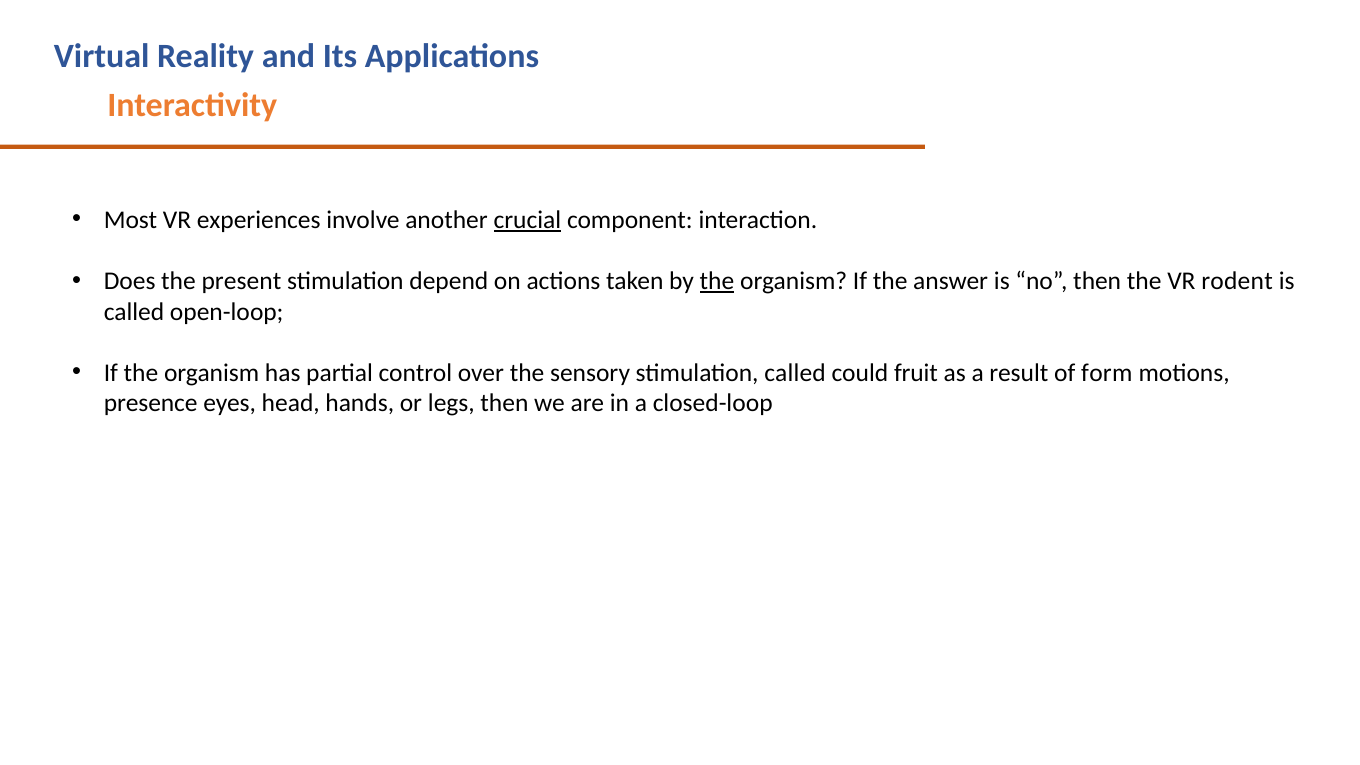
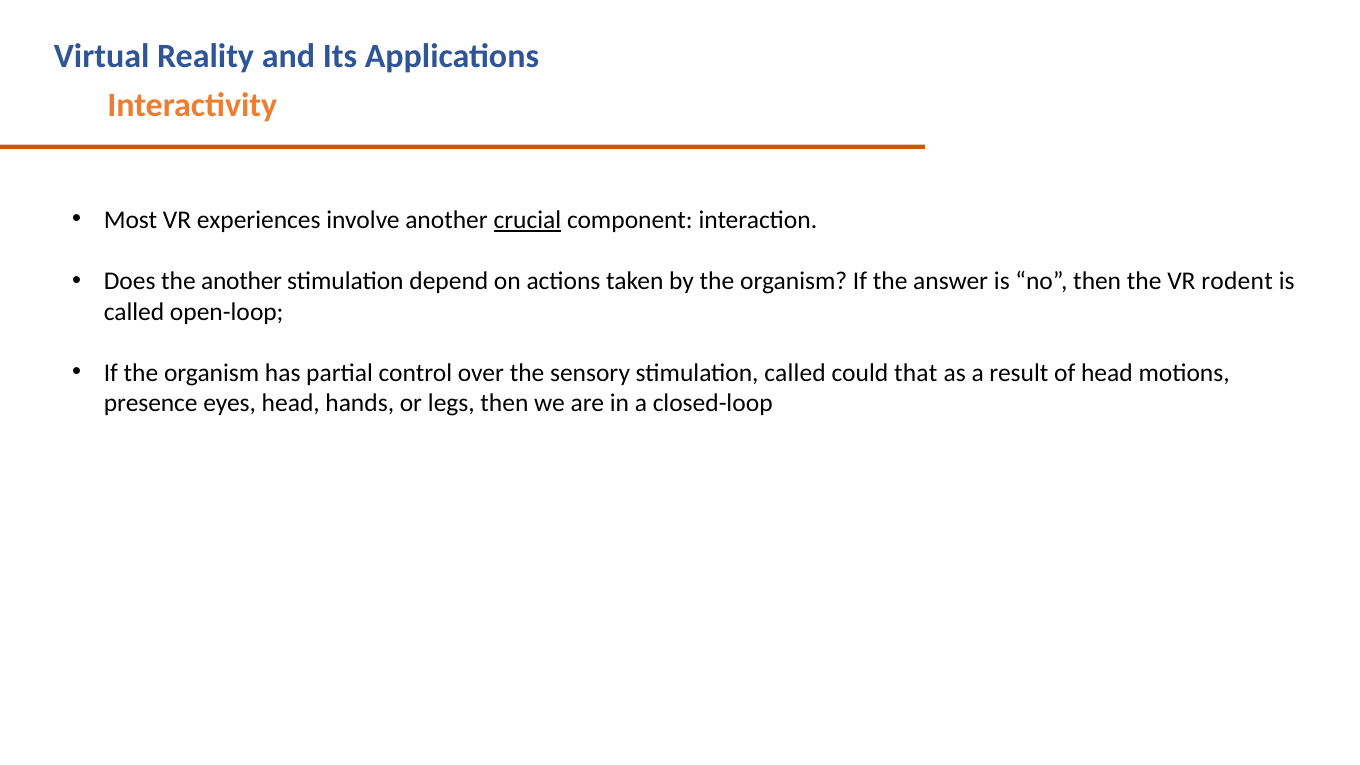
the present: present -> another
the at (717, 281) underline: present -> none
fruit: fruit -> that
of form: form -> head
